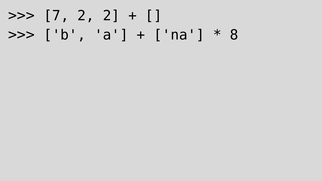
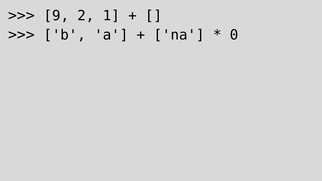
7: 7 -> 9
2 2: 2 -> 1
8: 8 -> 0
